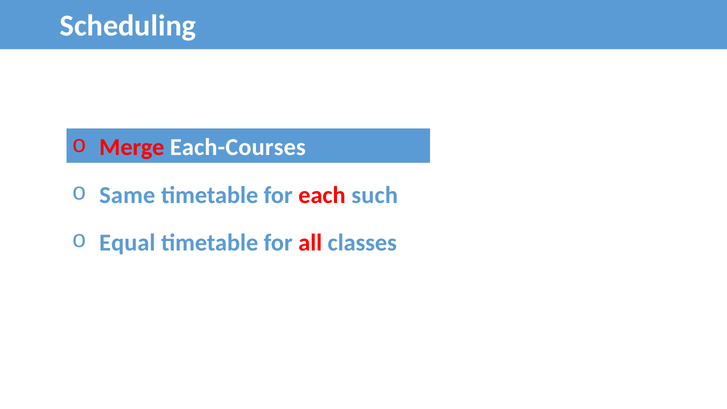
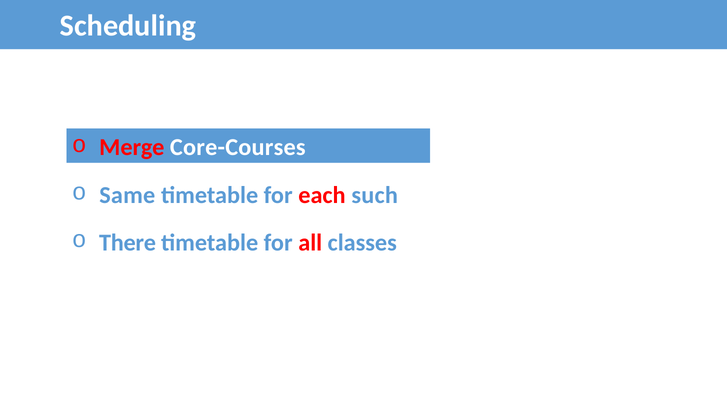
Each-Courses: Each-Courses -> Core-Courses
Equal: Equal -> There
